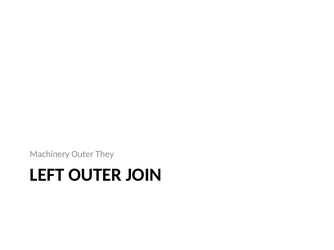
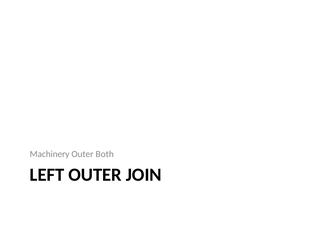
They: They -> Both
